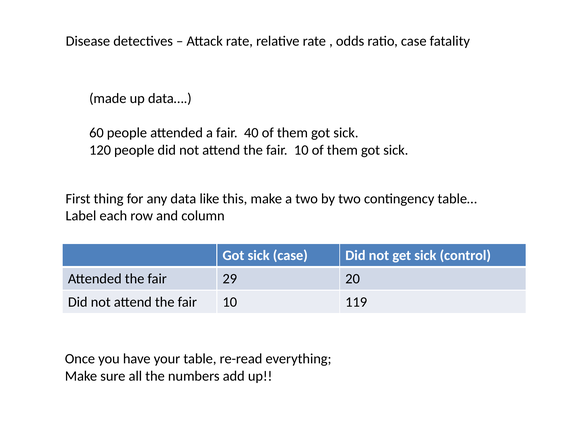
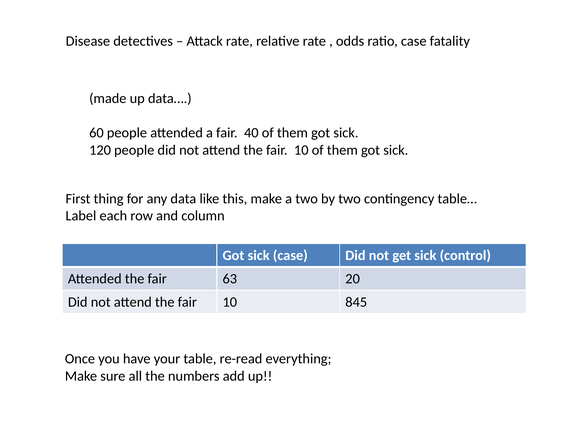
29: 29 -> 63
119: 119 -> 845
